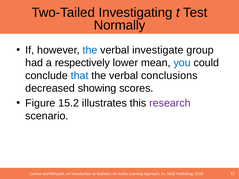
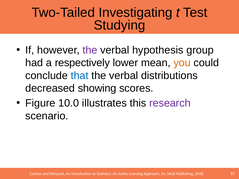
Normally: Normally -> Studying
the at (90, 50) colour: blue -> purple
investigate: investigate -> hypothesis
you colour: blue -> orange
conclusions: conclusions -> distributions
15.2: 15.2 -> 10.0
